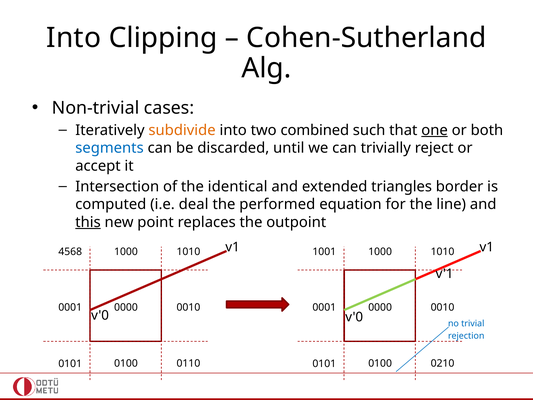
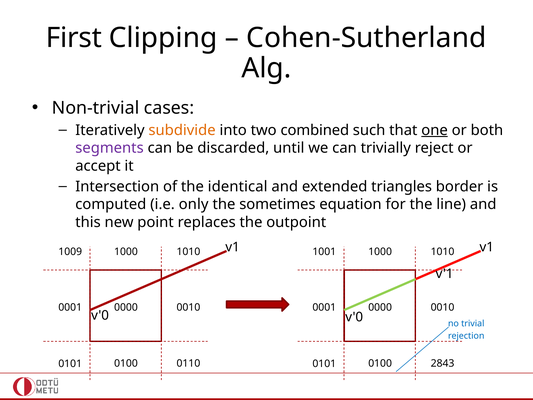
Into at (74, 38): Into -> First
segments colour: blue -> purple
deal: deal -> only
performed: performed -> sometimes
this underline: present -> none
4568: 4568 -> 1009
0210: 0210 -> 2843
